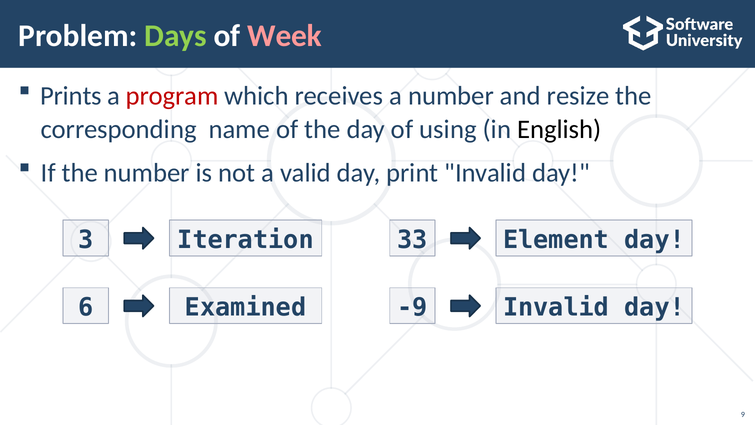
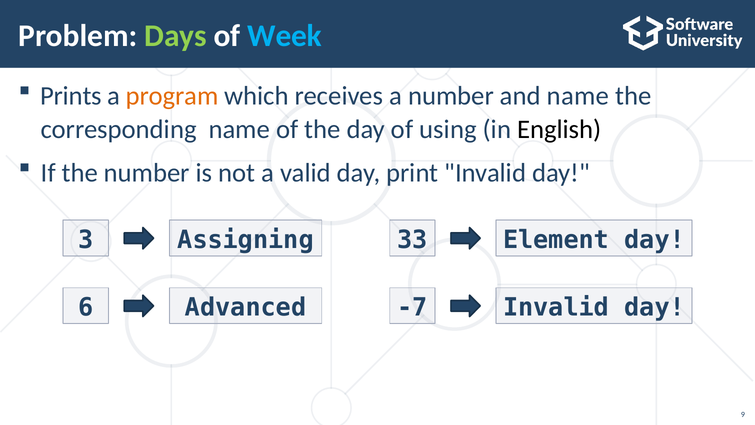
Week colour: pink -> light blue
program colour: red -> orange
and resize: resize -> name
Iteration: Iteration -> Assigning
Examined: Examined -> Advanced
-9: -9 -> -7
